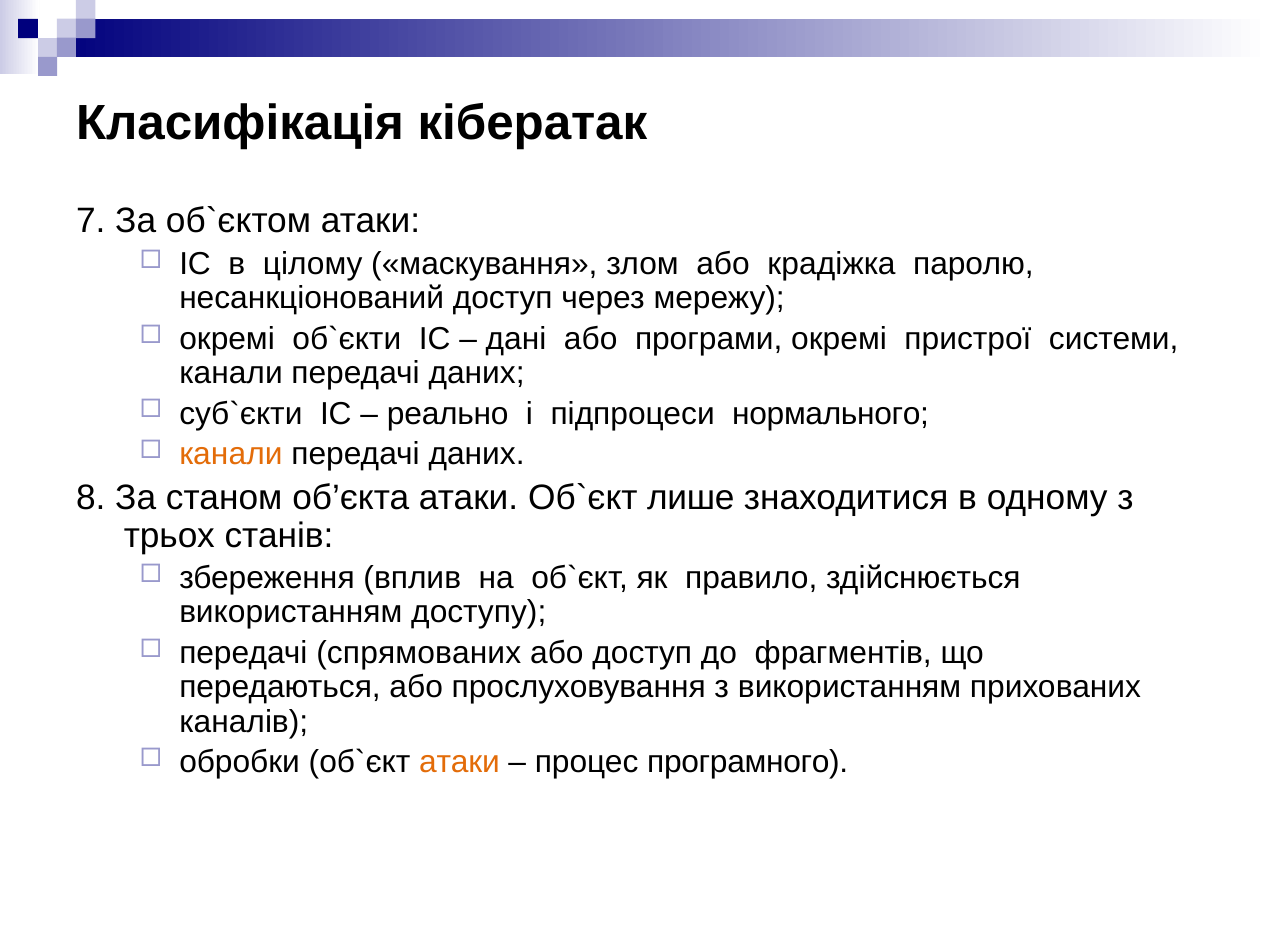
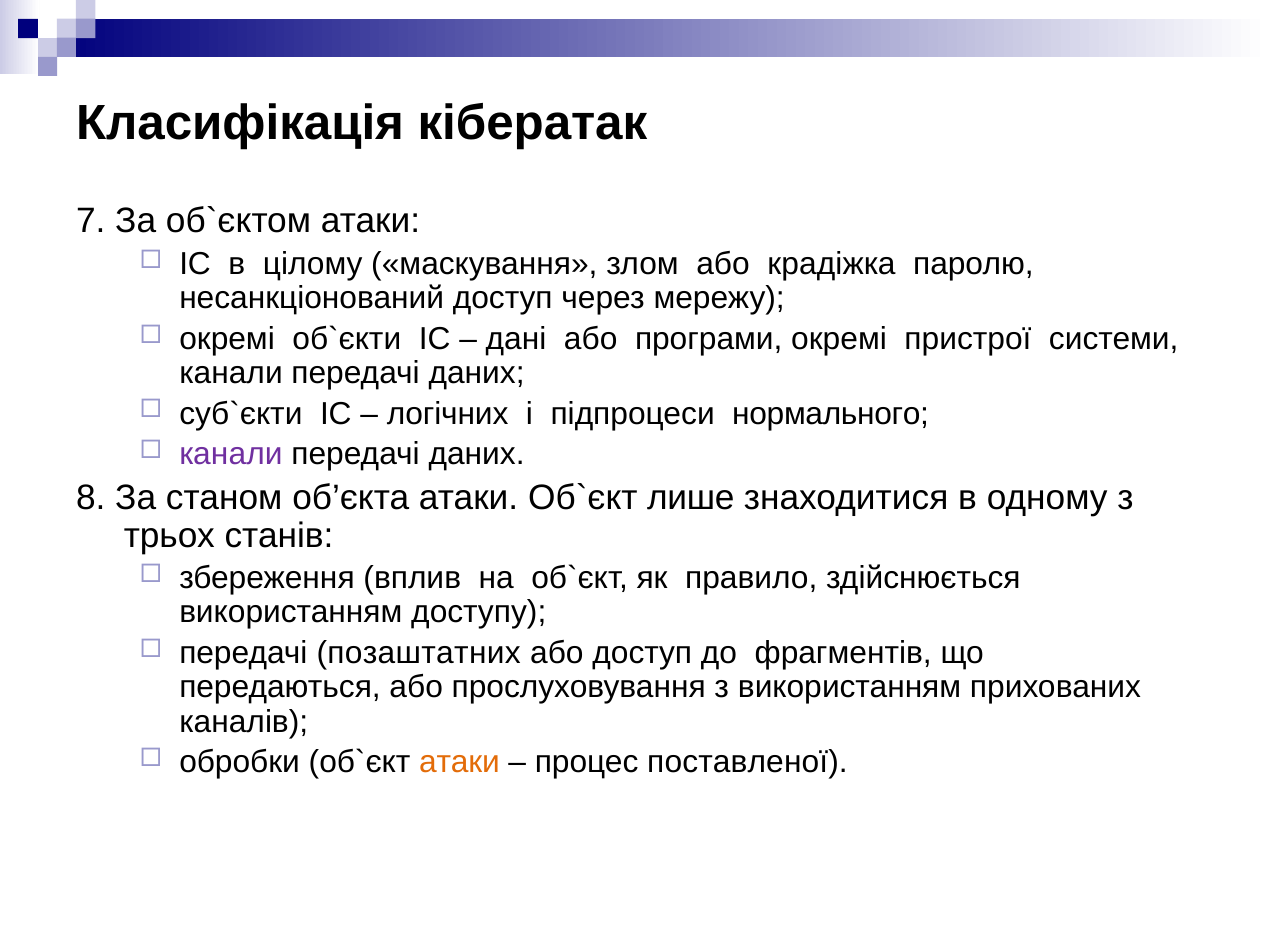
реально: реально -> логічних
канали at (231, 454) colour: orange -> purple
спрямованих: спрямованих -> позаштатних
програмного: програмного -> поставленої
